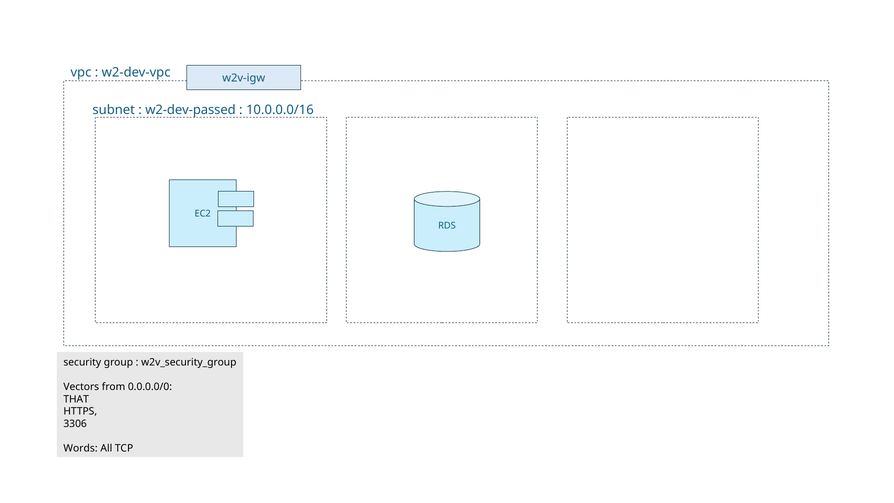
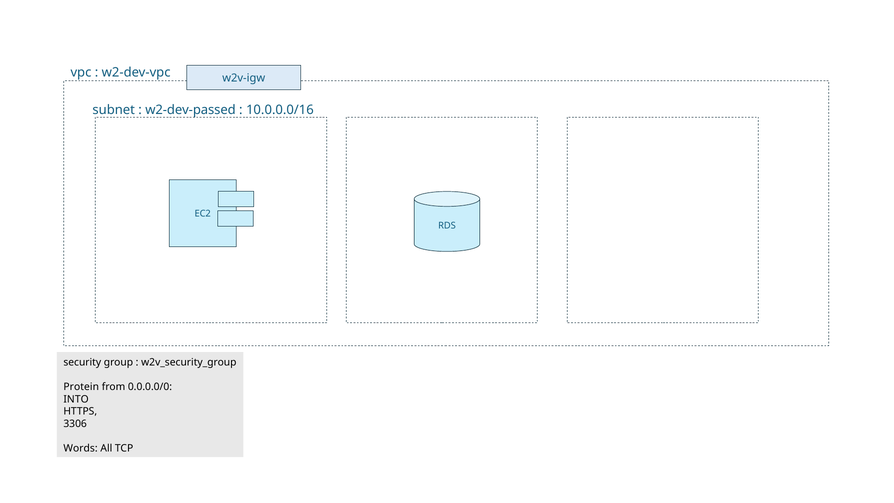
Vectors: Vectors -> Protein
THAT: THAT -> INTO
